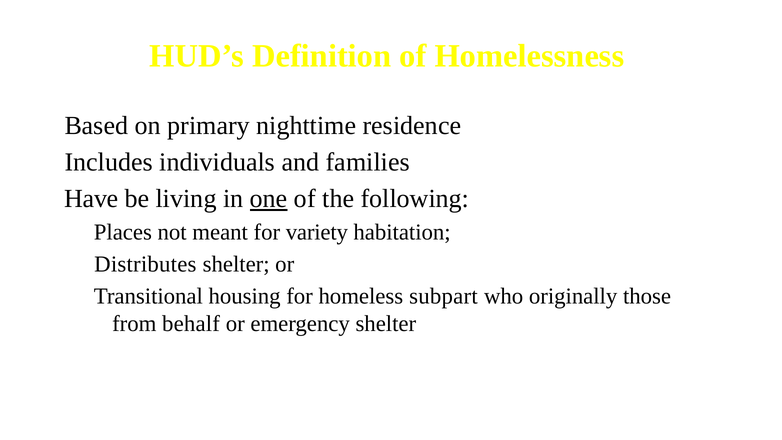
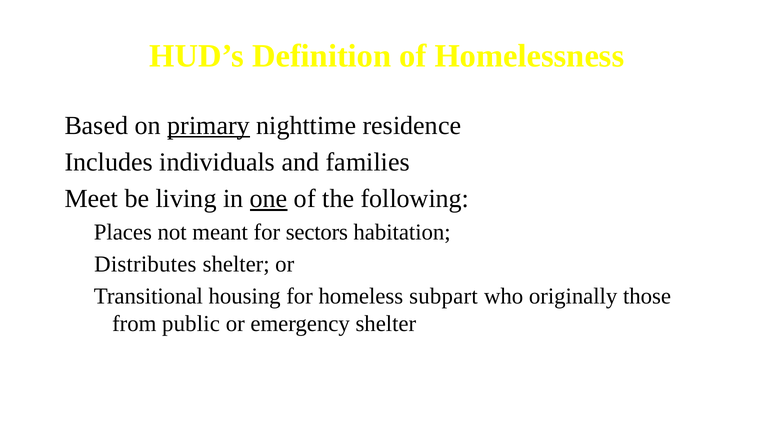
primary underline: none -> present
Have: Have -> Meet
variety: variety -> sectors
behalf: behalf -> public
